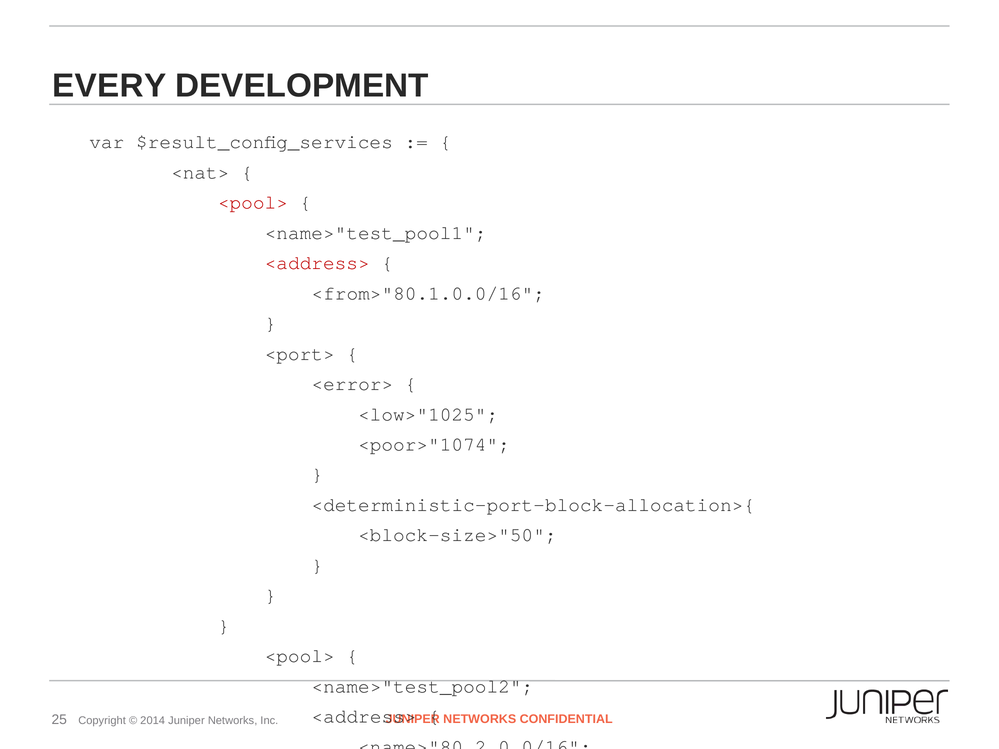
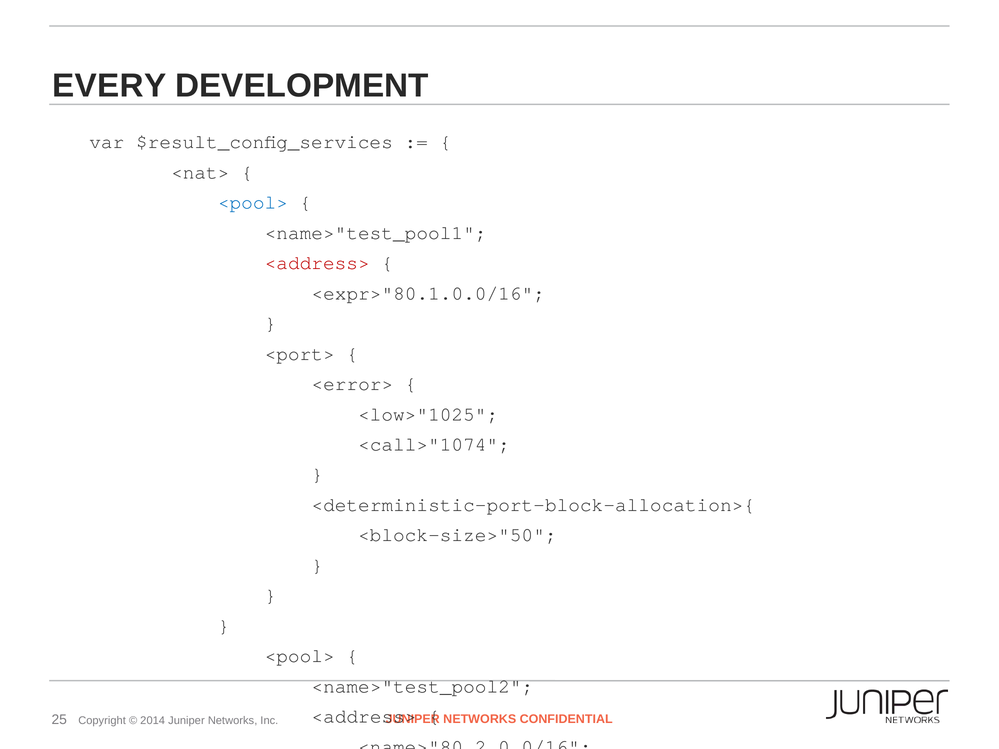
<pool> at (253, 203) colour: red -> blue
<from>"80.1.0.0/16: <from>"80.1.0.0/16 -> <expr>"80.1.0.0/16
<poor>"1074: <poor>"1074 -> <call>"1074
